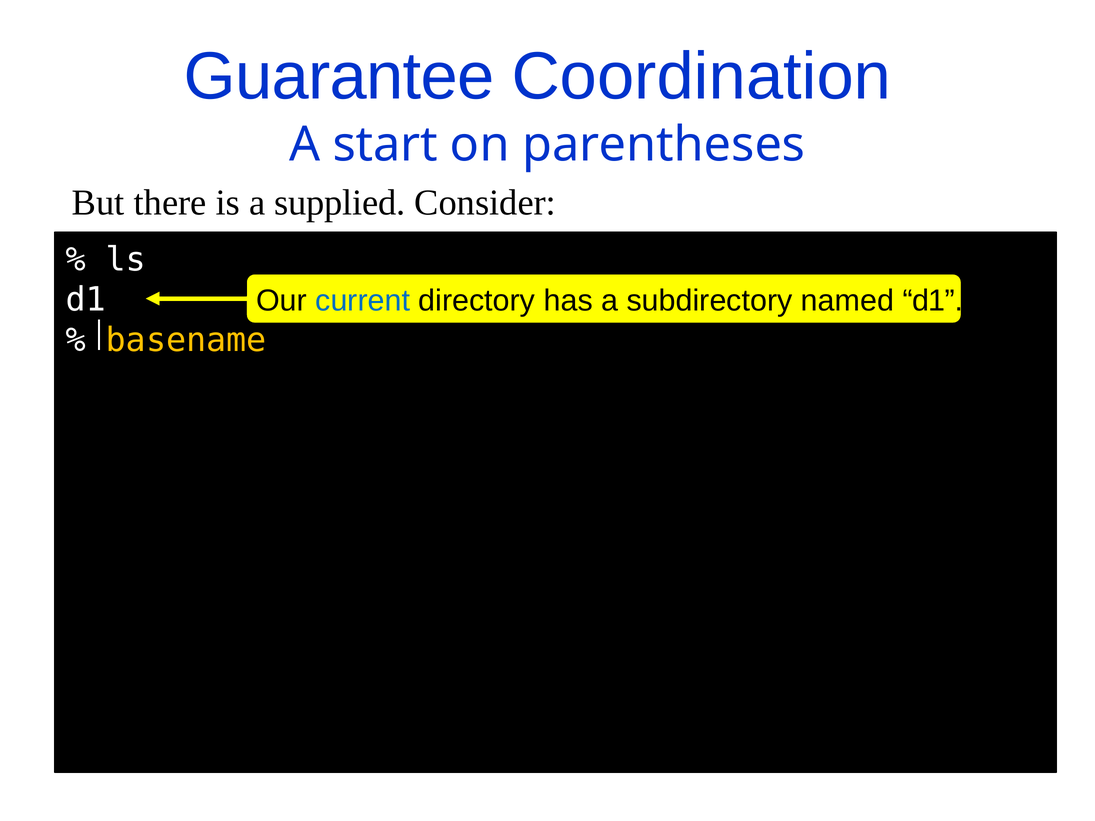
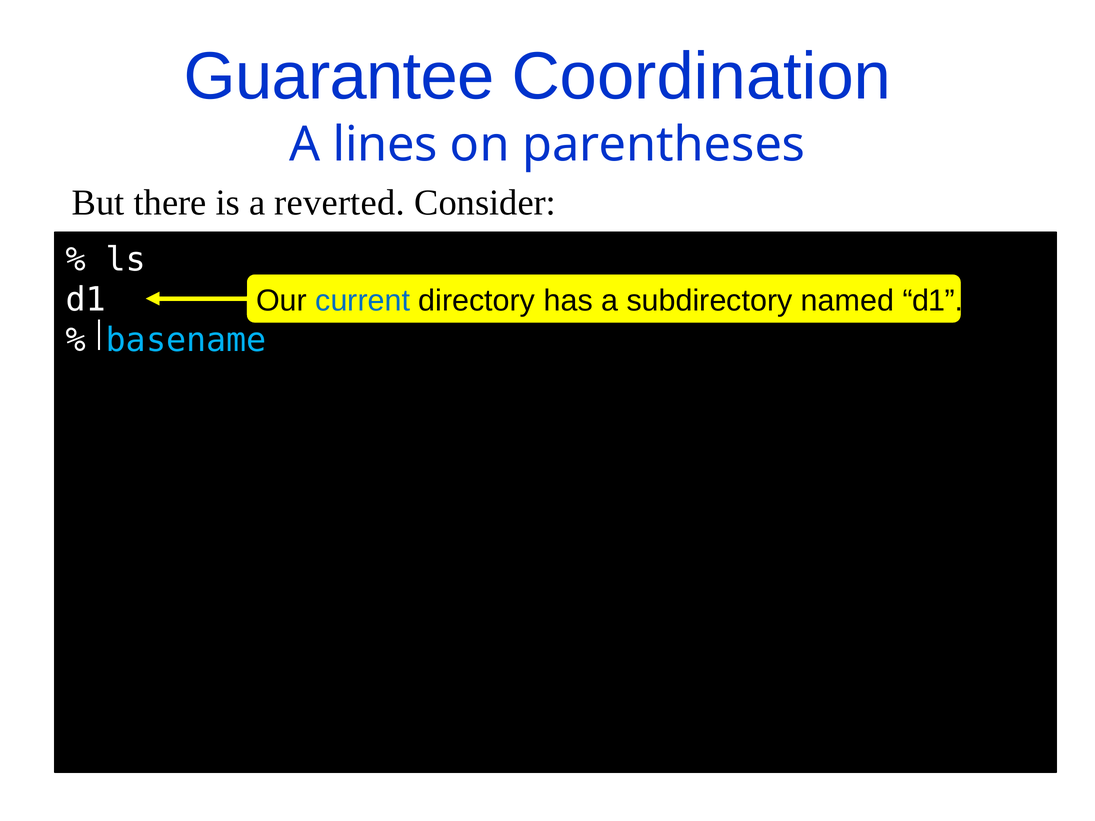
start: start -> lines
supplied: supplied -> reverted
basename at (186, 340) colour: yellow -> light blue
